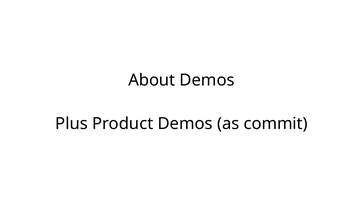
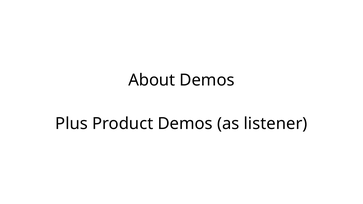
commit: commit -> listener
